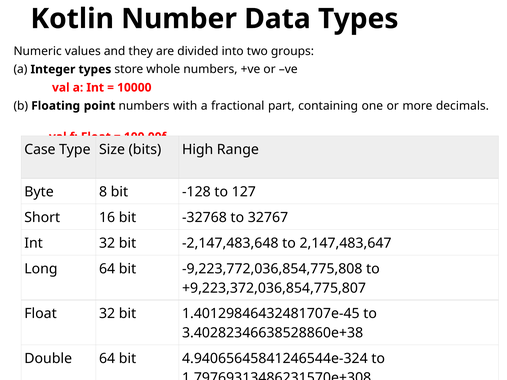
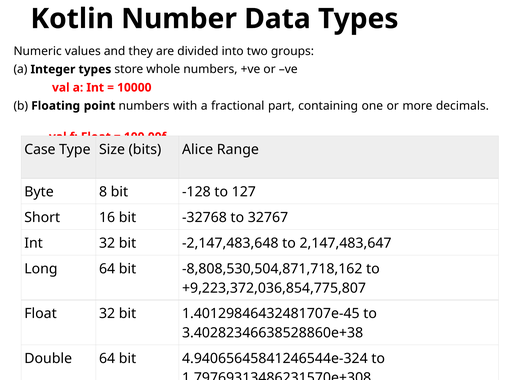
High: High -> Alice
-9,223,772,036,854,775,808: -9,223,772,036,854,775,808 -> -8,808,530,504,871,718,162
